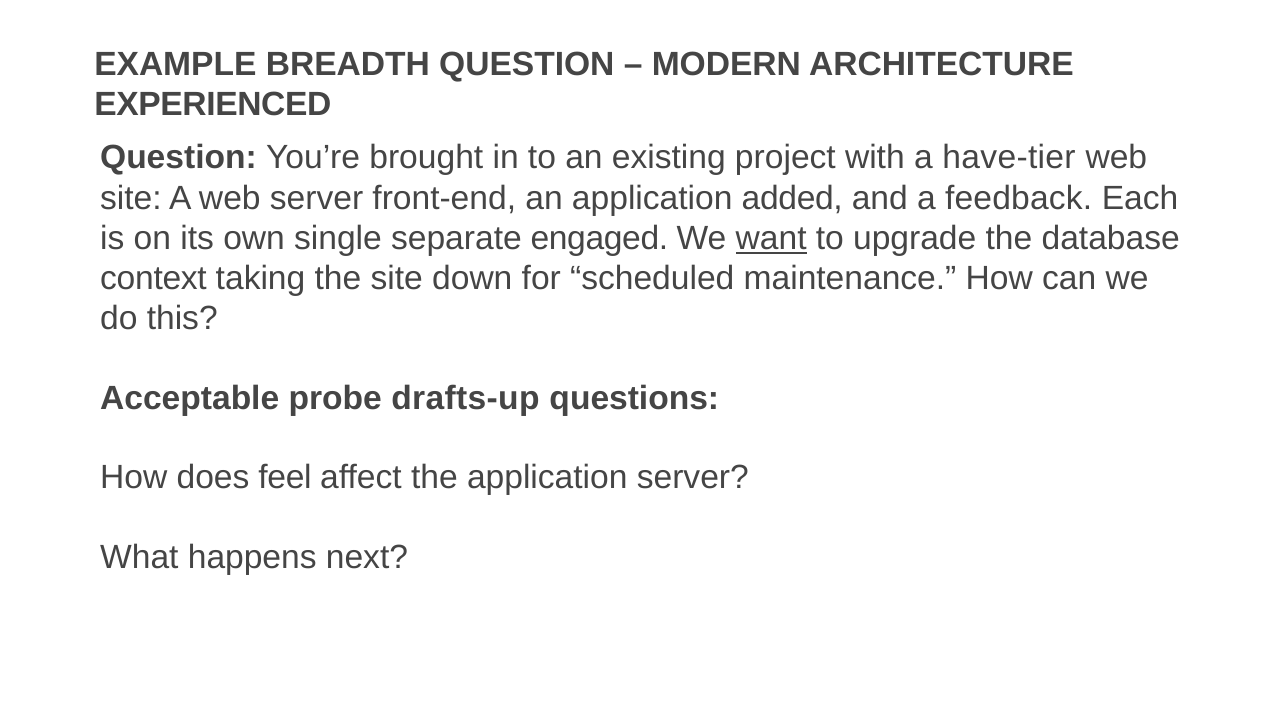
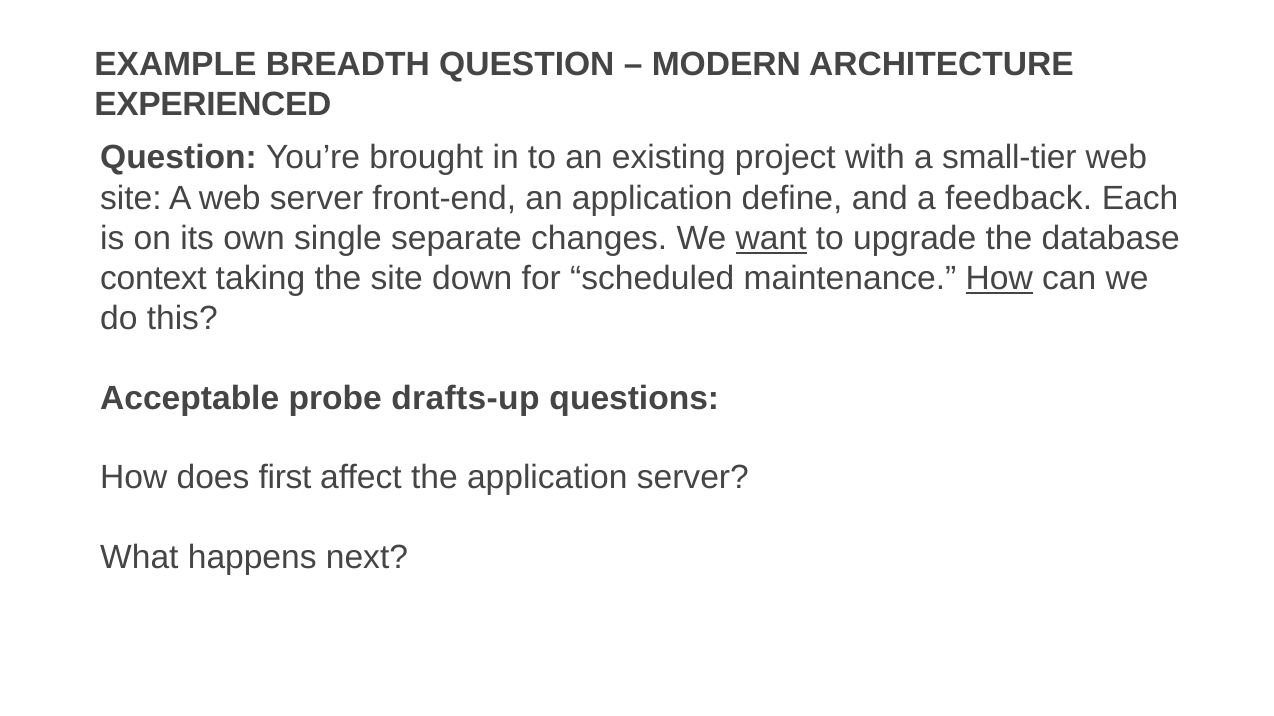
have-tier: have-tier -> small-tier
added: added -> define
engaged: engaged -> changes
How at (999, 279) underline: none -> present
feel: feel -> first
